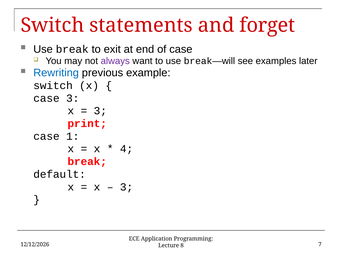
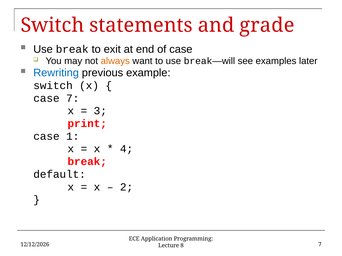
forget: forget -> grade
always colour: purple -> orange
case 3: 3 -> 7
3 at (127, 187): 3 -> 2
